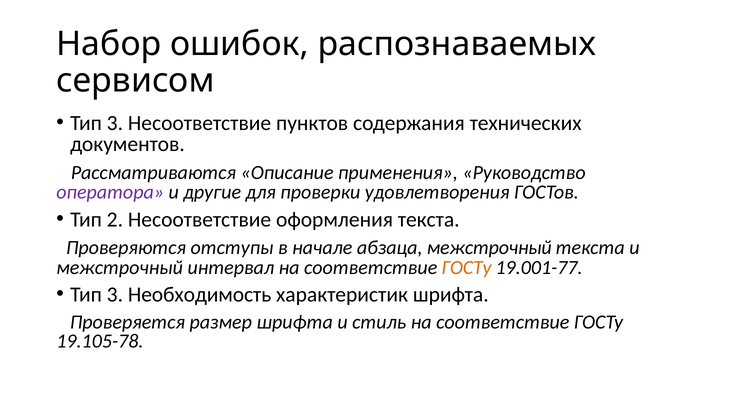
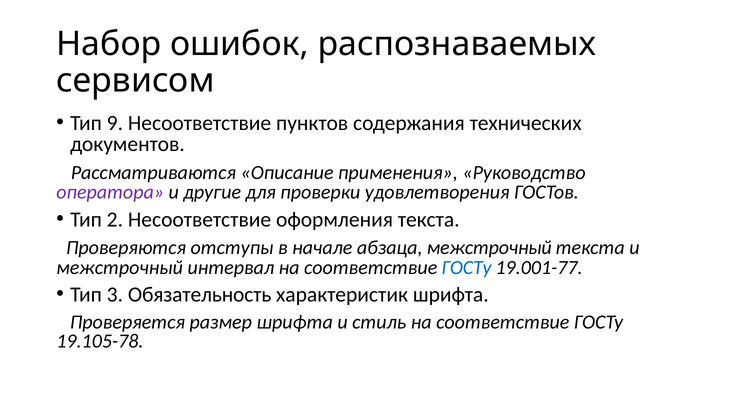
3 at (115, 123): 3 -> 9
ГОСТу at (467, 267) colour: orange -> blue
Необходимость: Необходимость -> Обязательность
